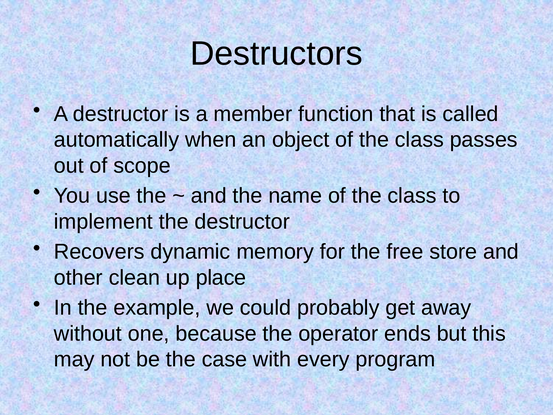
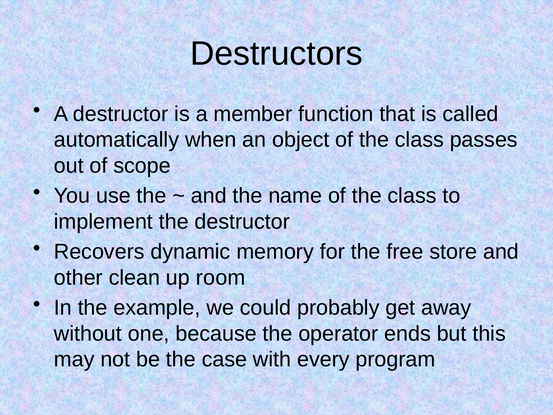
place: place -> room
